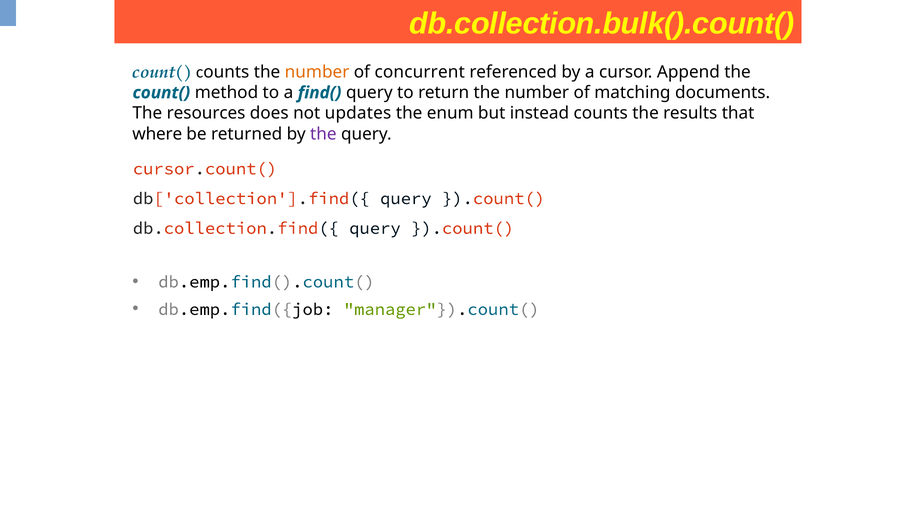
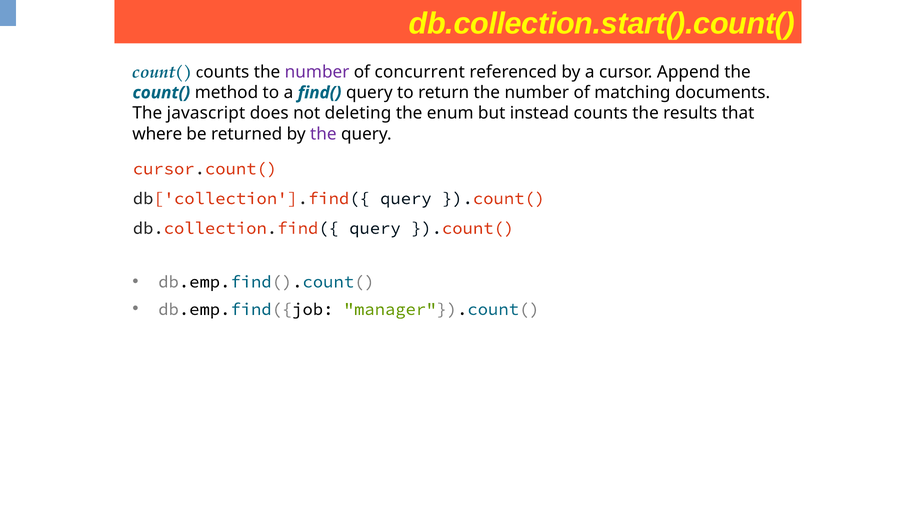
db.collection.bulk().count(: db.collection.bulk().count( -> db.collection.start().count(
number at (317, 72) colour: orange -> purple
resources: resources -> javascript
updates: updates -> deleting
